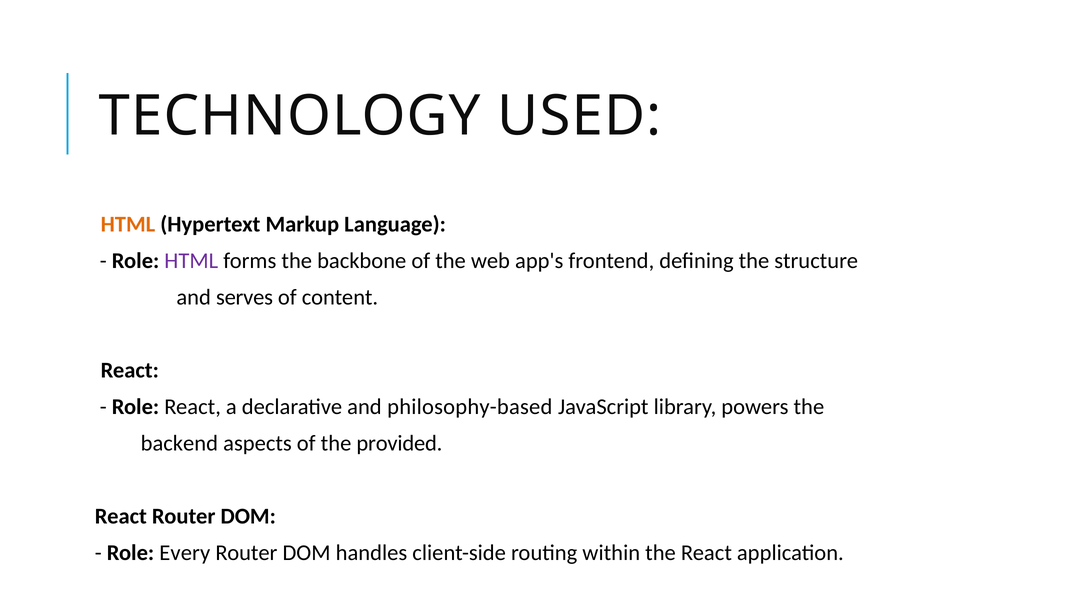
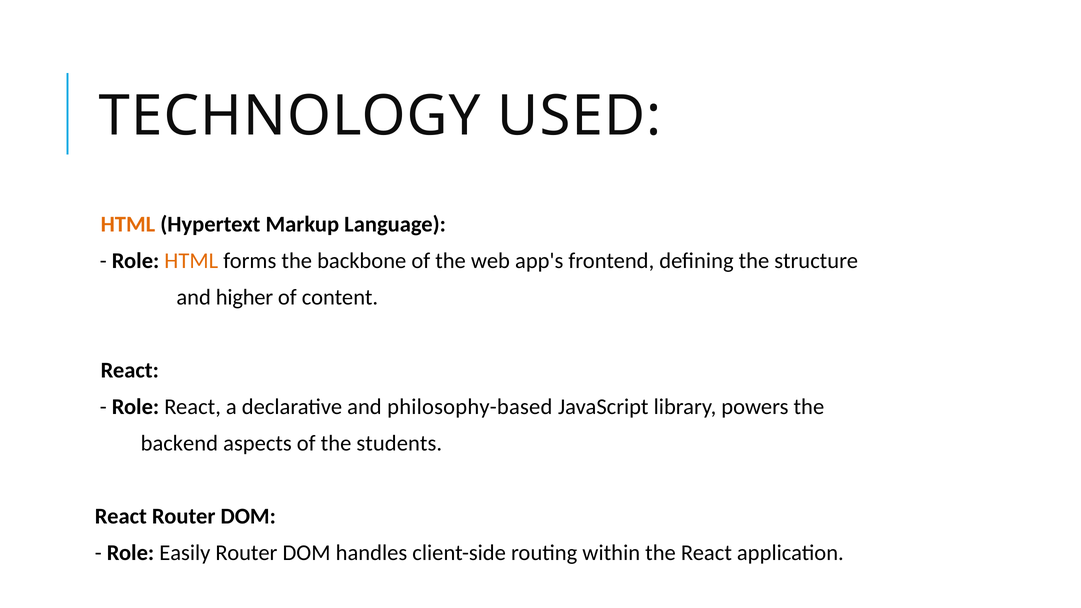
HTML at (191, 261) colour: purple -> orange
serves: serves -> higher
provided: provided -> students
Every: Every -> Easily
